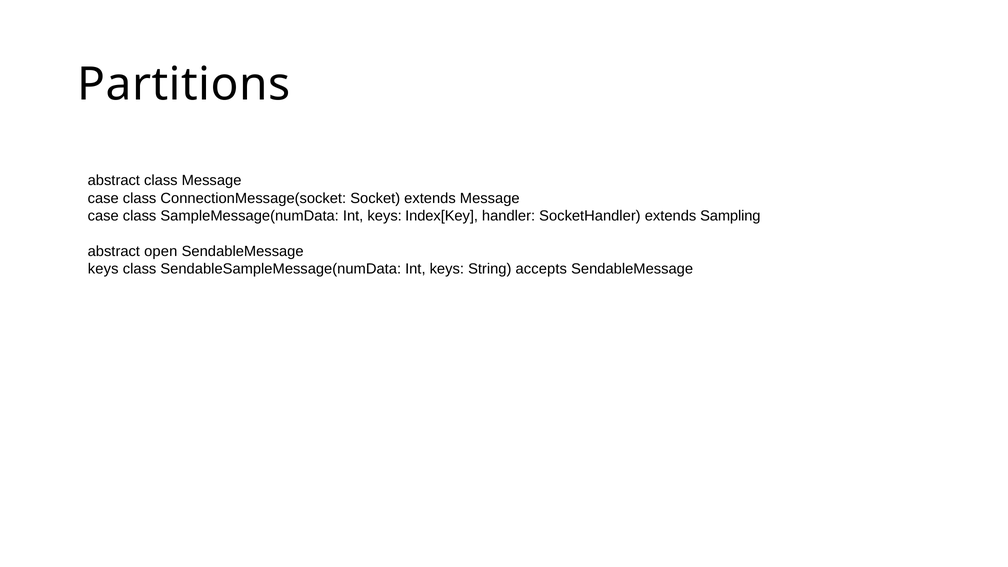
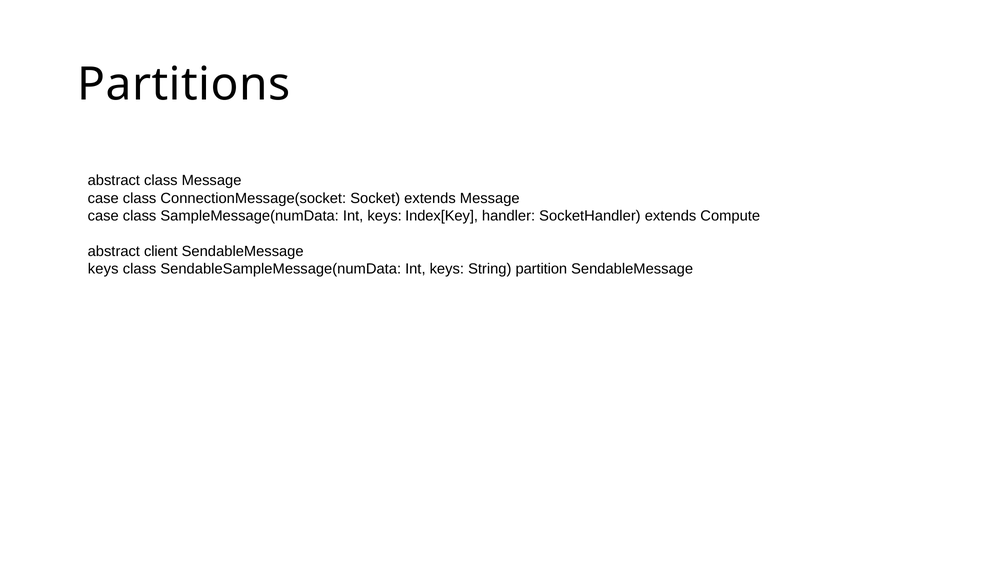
Sampling: Sampling -> Compute
open: open -> client
accepts: accepts -> partition
